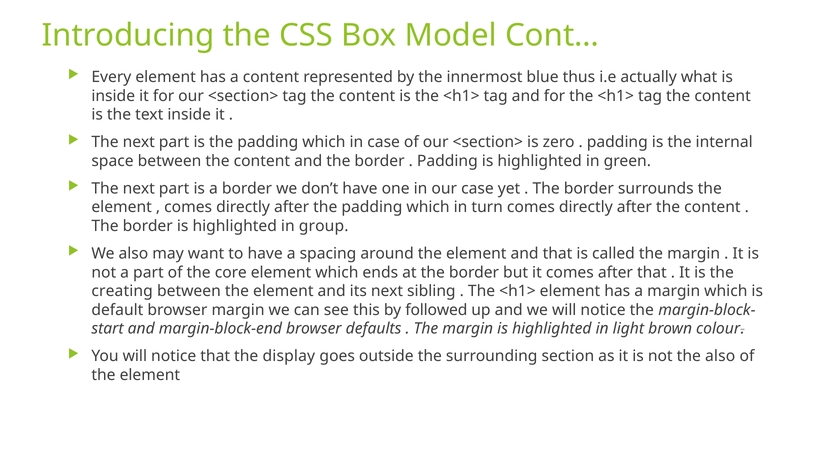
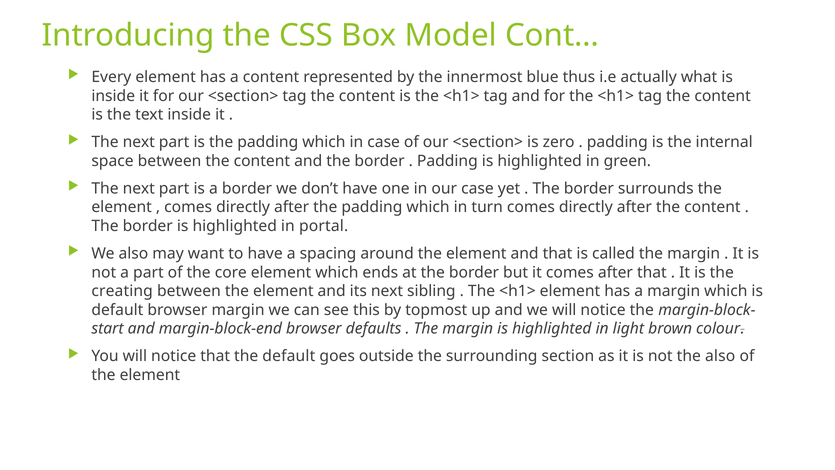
group: group -> portal
followed: followed -> topmost
the display: display -> default
